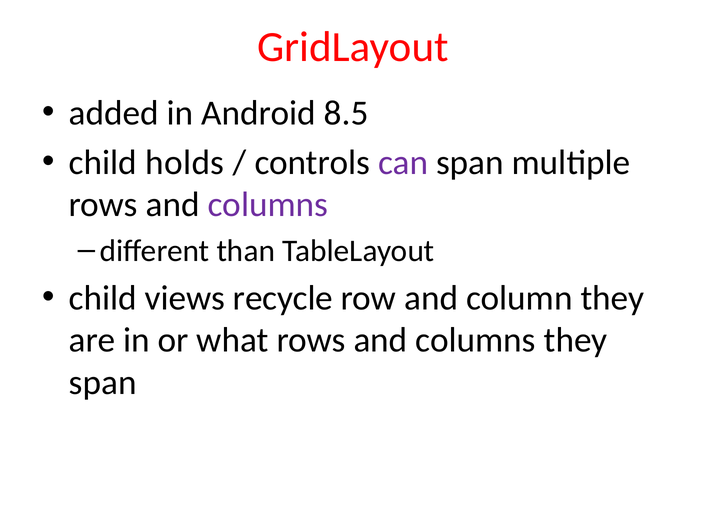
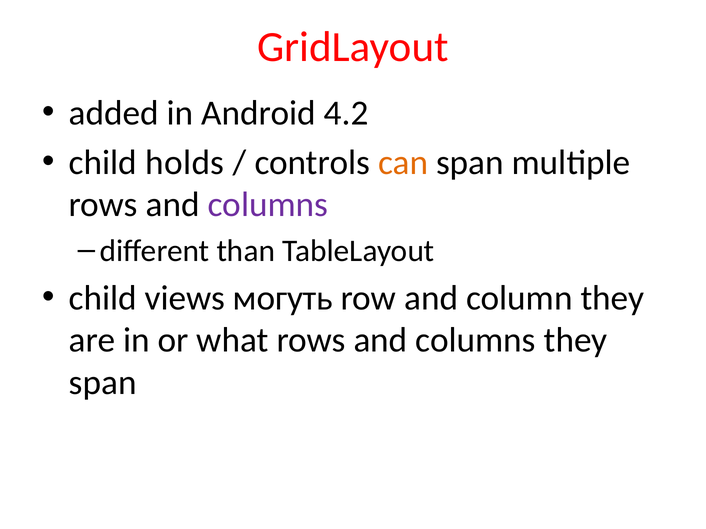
8.5: 8.5 -> 4.2
can colour: purple -> orange
recycle: recycle -> могуть
